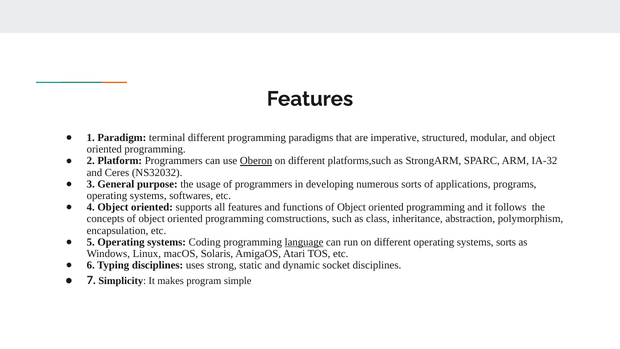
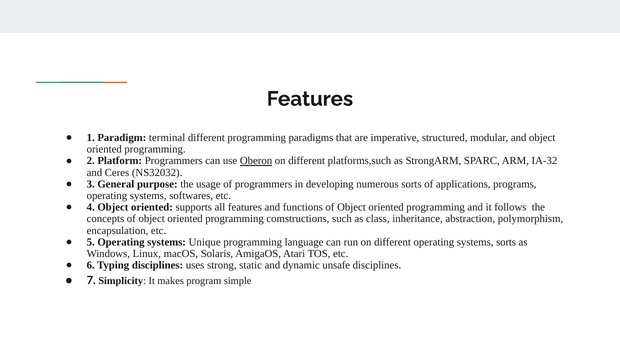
Coding: Coding -> Unique
language underline: present -> none
socket: socket -> unsafe
